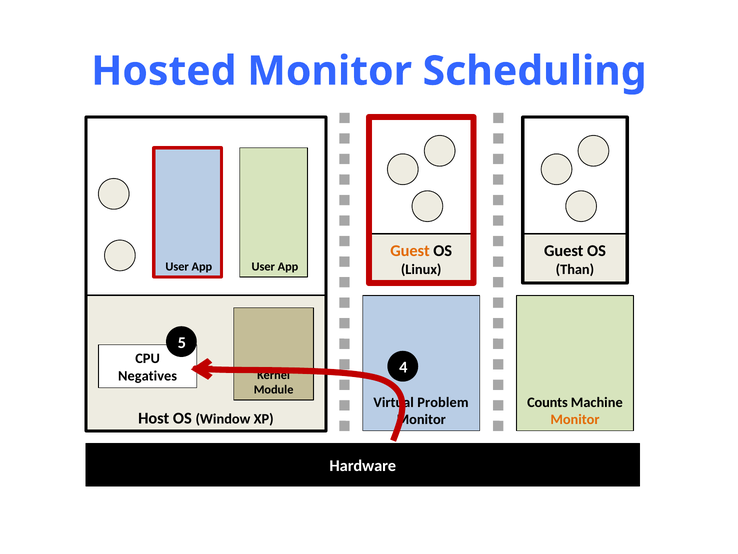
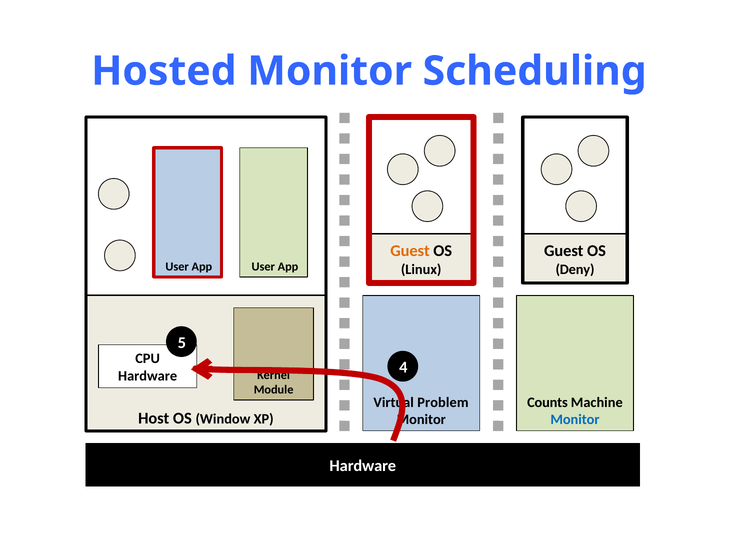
Than: Than -> Deny
Negatives at (148, 376): Negatives -> Hardware
Monitor at (575, 419) colour: orange -> blue
